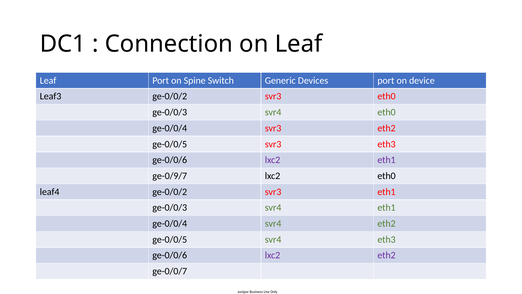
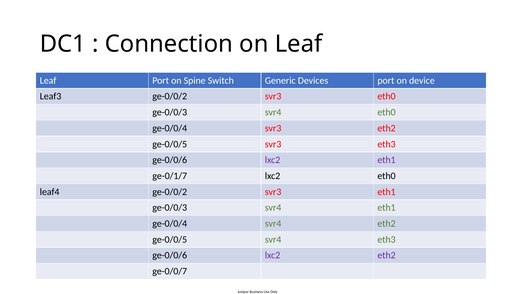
ge-0/9/7: ge-0/9/7 -> ge-0/1/7
